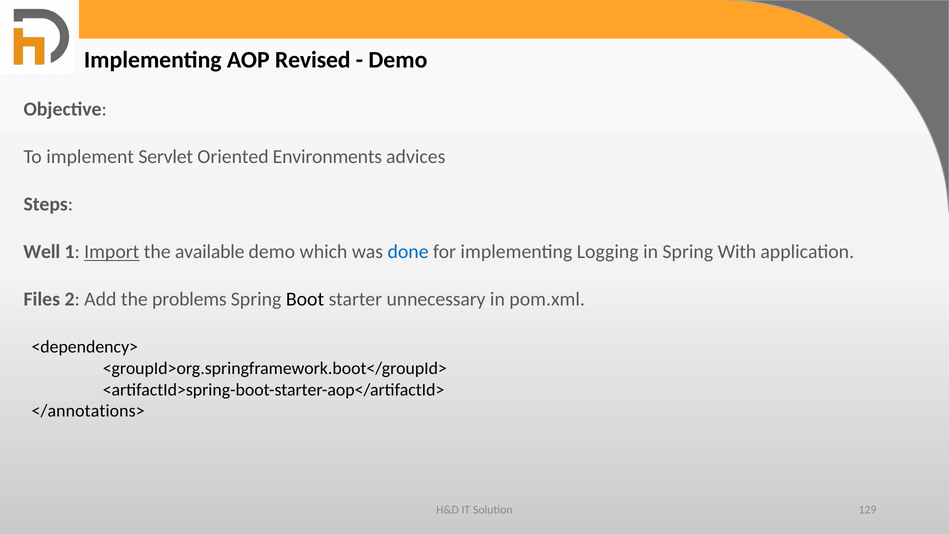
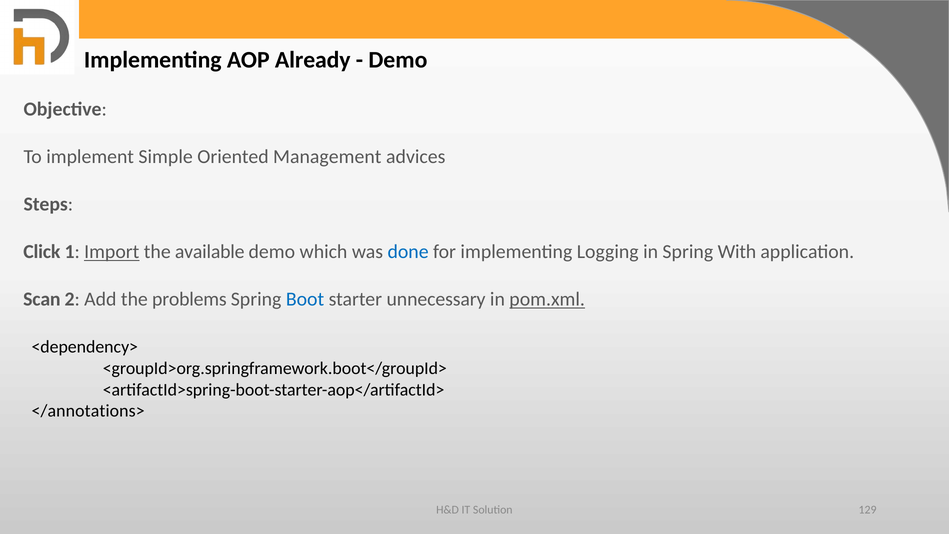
Revised: Revised -> Already
Servlet: Servlet -> Simple
Environments: Environments -> Management
Well: Well -> Click
Files: Files -> Scan
Boot colour: black -> blue
pom.xml underline: none -> present
